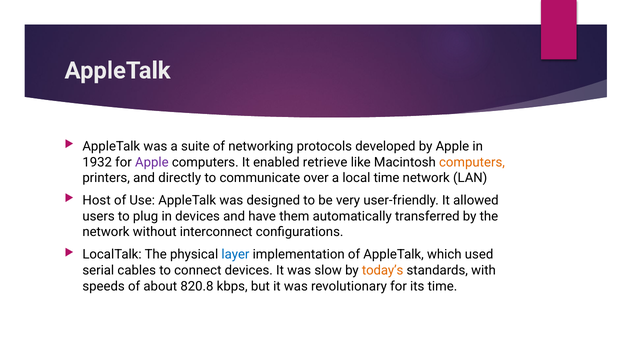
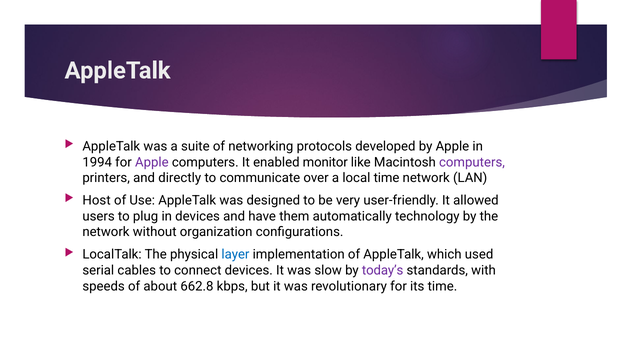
1932: 1932 -> 1994
retrieve: retrieve -> monitor
computers at (472, 162) colour: orange -> purple
transferred: transferred -> technology
interconnect: interconnect -> organization
today’s colour: orange -> purple
820.8: 820.8 -> 662.8
